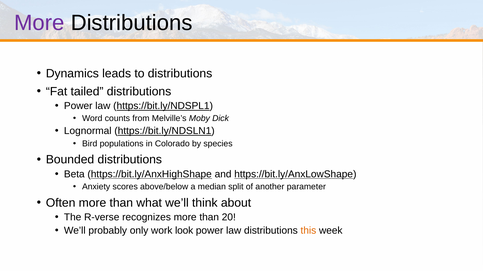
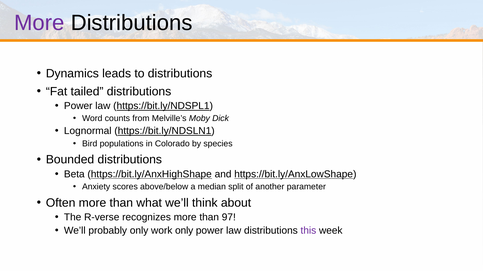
20: 20 -> 97
work look: look -> only
this colour: orange -> purple
